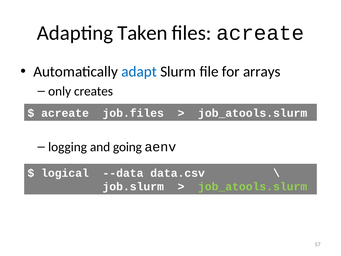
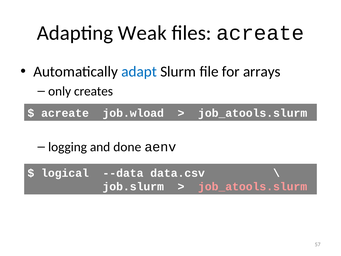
Taken: Taken -> Weak
job.files: job.files -> job.wload
going: going -> done
job_atools.slurm at (253, 187) colour: light green -> pink
